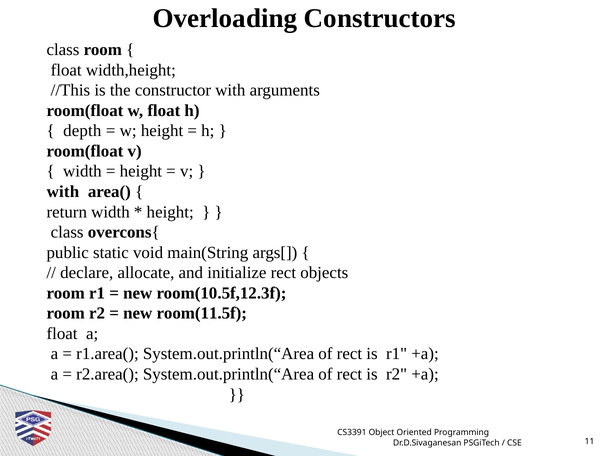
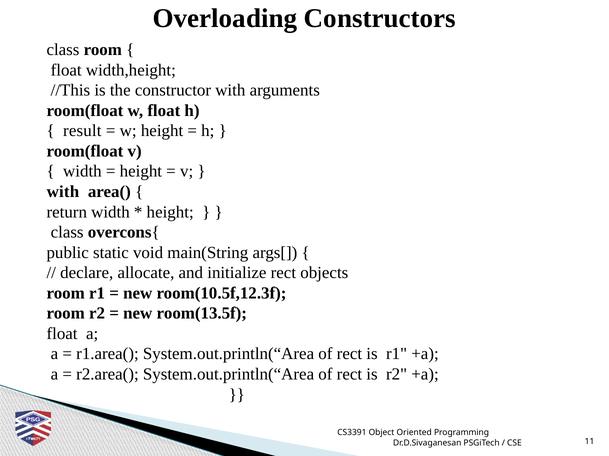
depth: depth -> result
room(11.5f: room(11.5f -> room(13.5f
